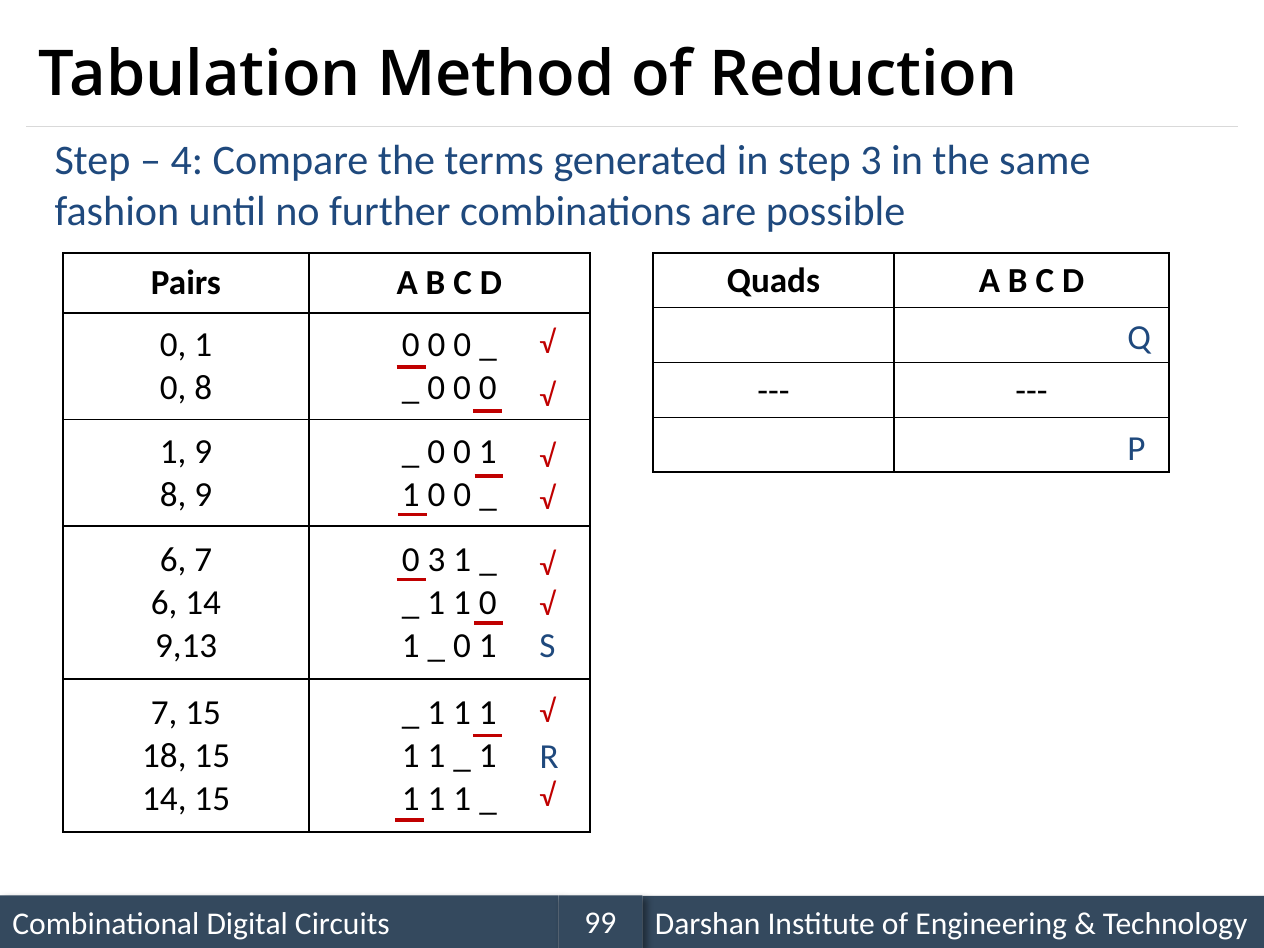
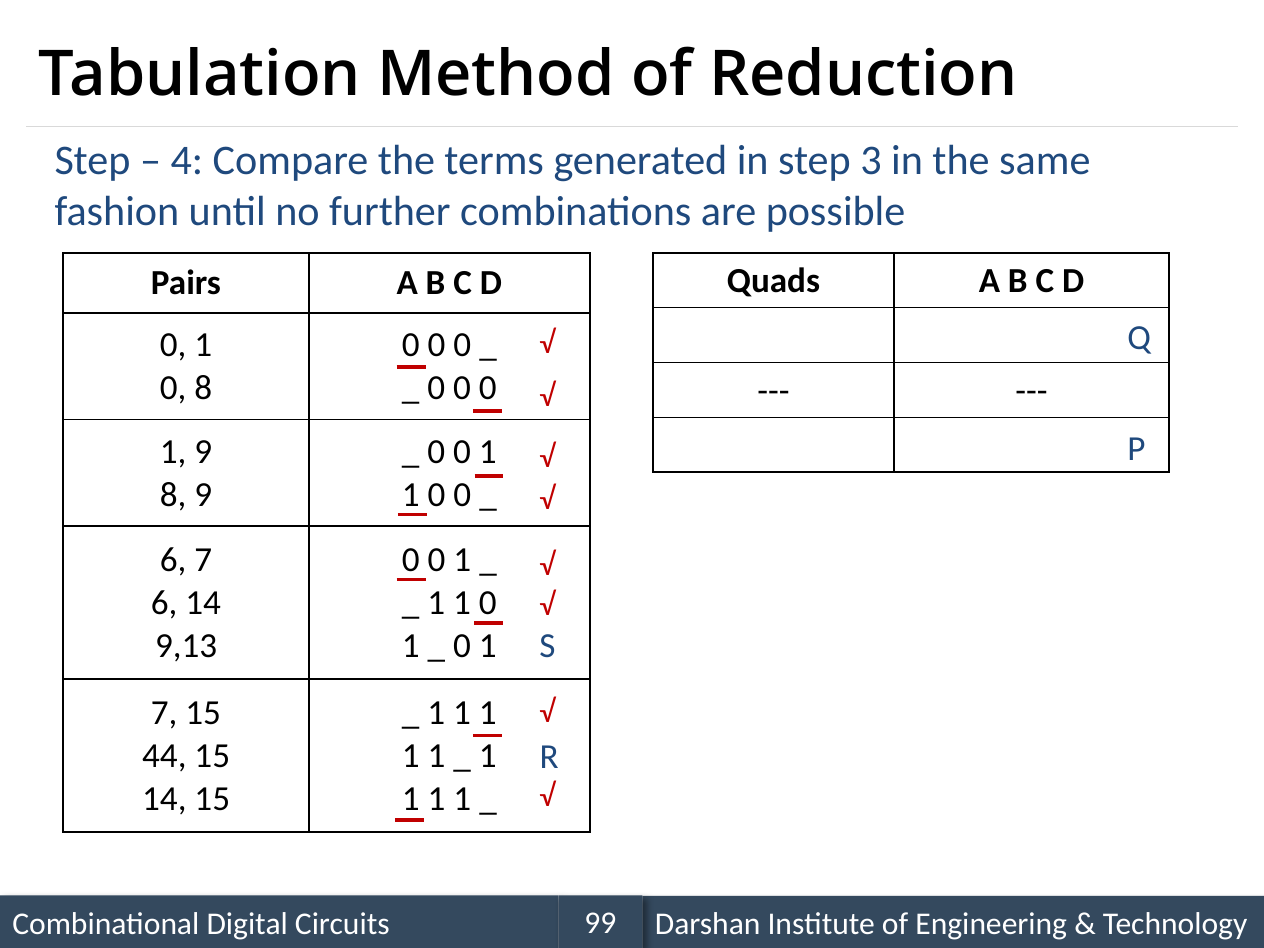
3 at (437, 560): 3 -> 0
18: 18 -> 44
